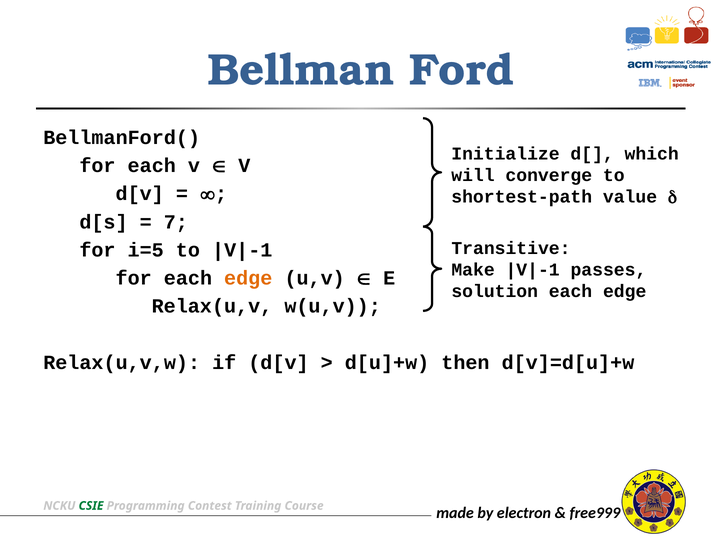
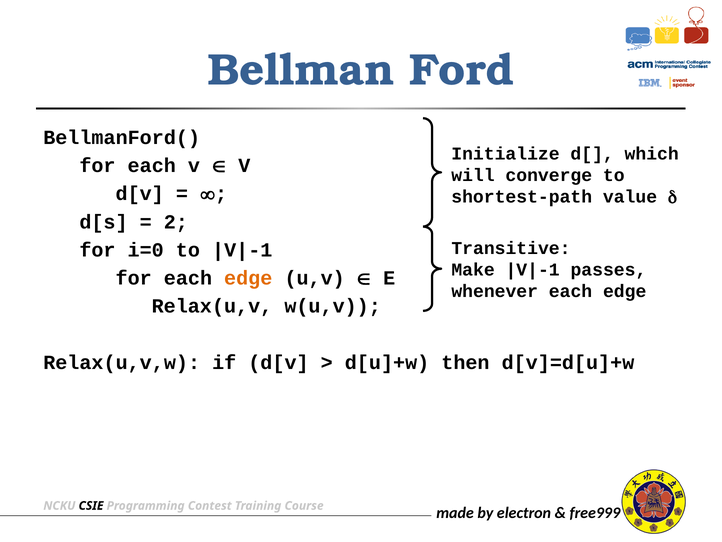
7: 7 -> 2
i=5: i=5 -> i=0
solution: solution -> whenever
CSIE colour: green -> black
